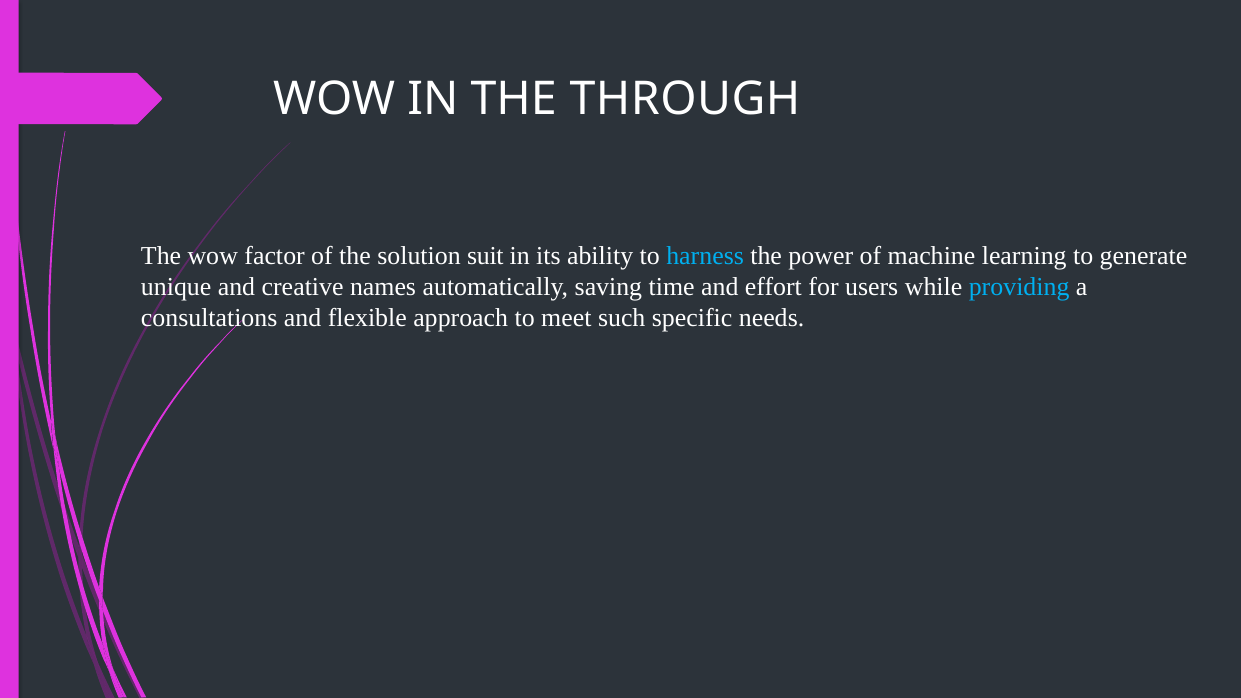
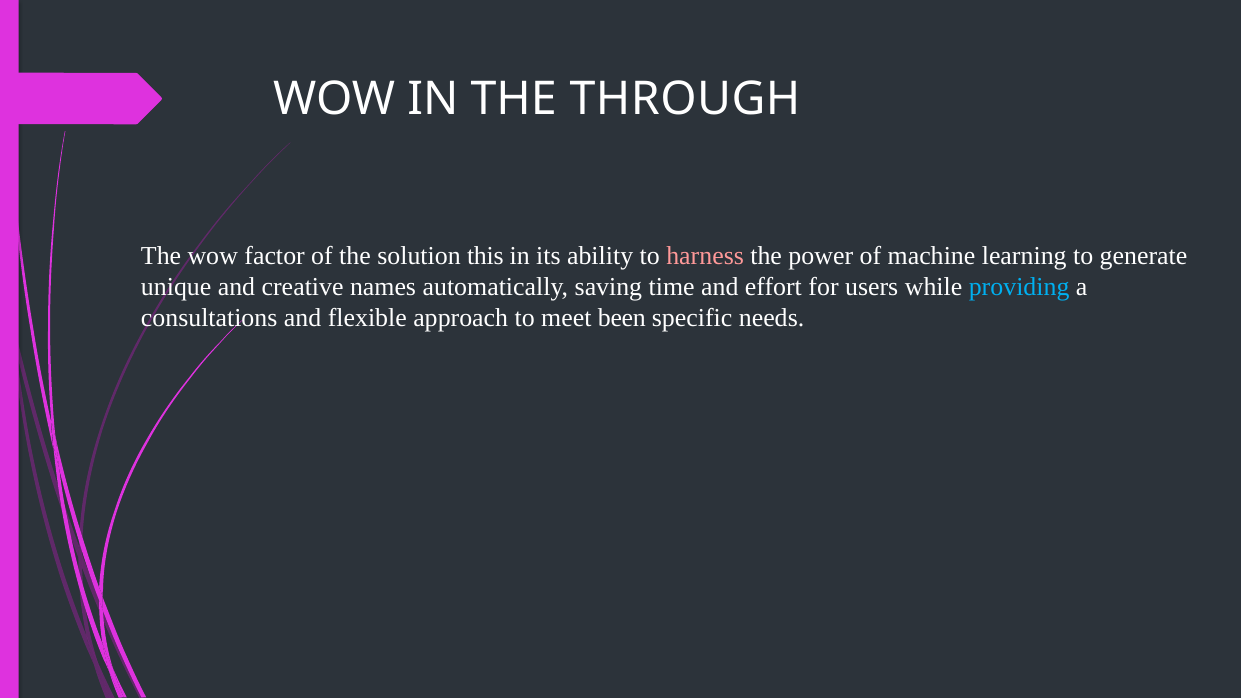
suit: suit -> this
harness colour: light blue -> pink
such: such -> been
